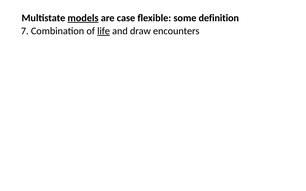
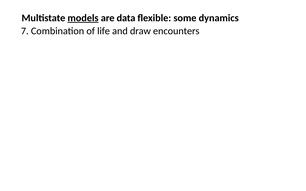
case: case -> data
definition: definition -> dynamics
life underline: present -> none
